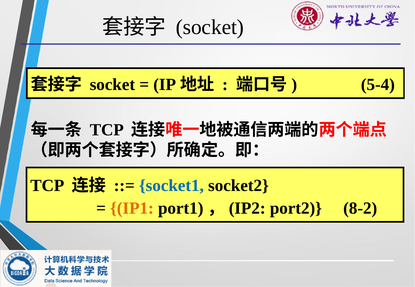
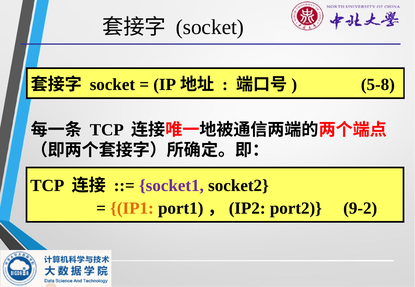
5-4: 5-4 -> 5-8
socket1 colour: blue -> purple
8-2: 8-2 -> 9-2
